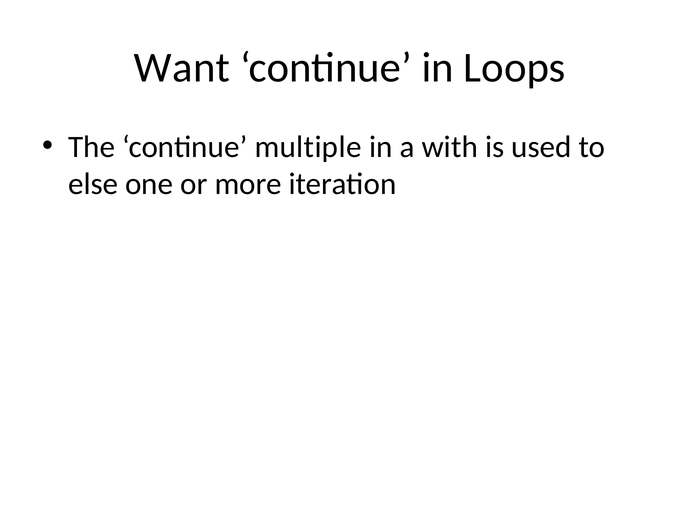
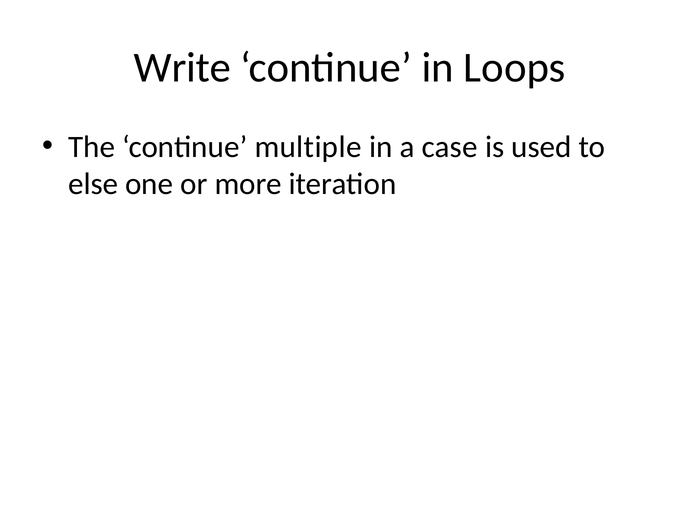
Want: Want -> Write
with: with -> case
